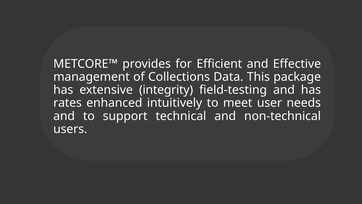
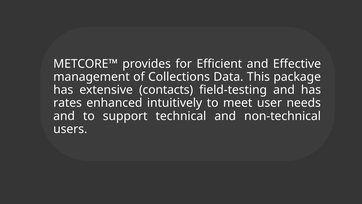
integrity: integrity -> contacts
